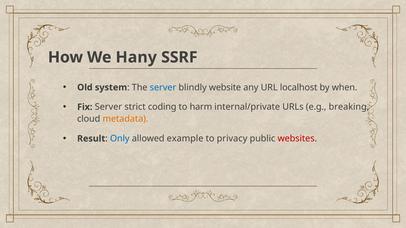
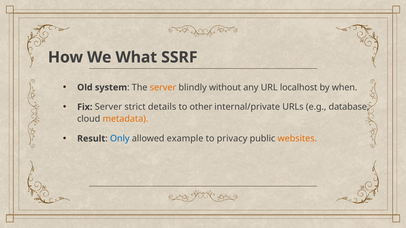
Hany: Hany -> What
server at (163, 88) colour: blue -> orange
website: website -> without
coding: coding -> details
harm: harm -> other
breaking: breaking -> database
websites colour: red -> orange
